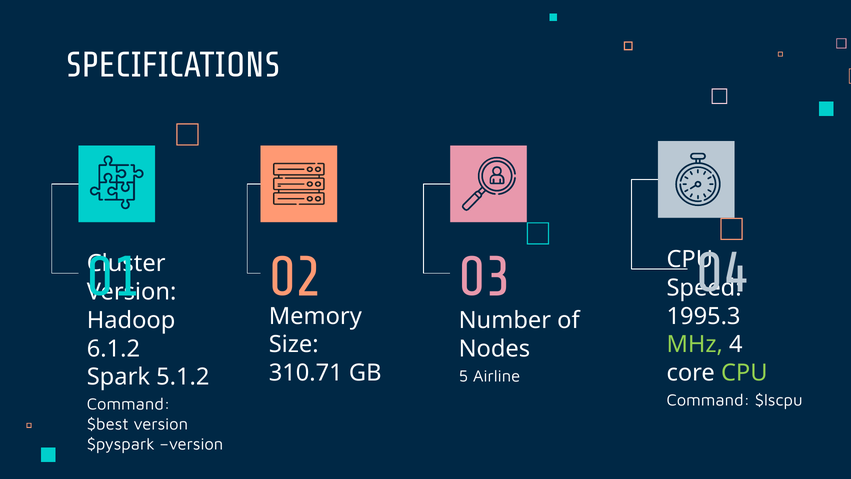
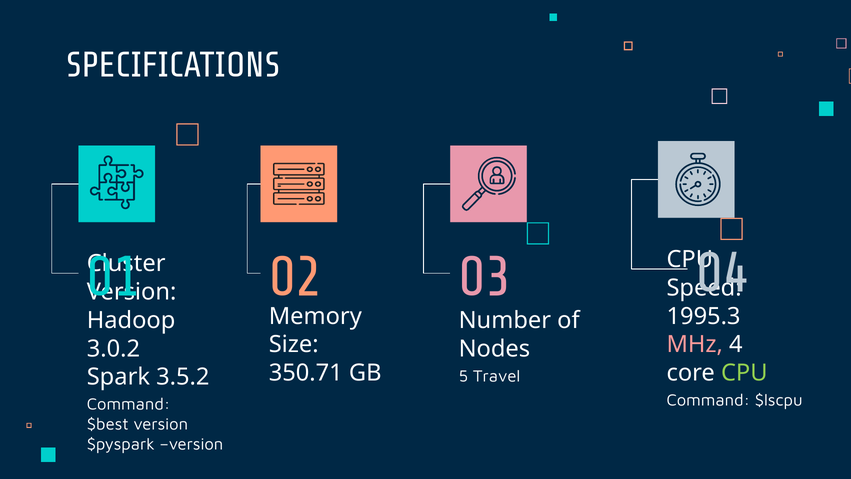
MHz colour: light green -> pink
6.1.2: 6.1.2 -> 3.0.2
310.71: 310.71 -> 350.71
Airline: Airline -> Travel
5.1.2: 5.1.2 -> 3.5.2
